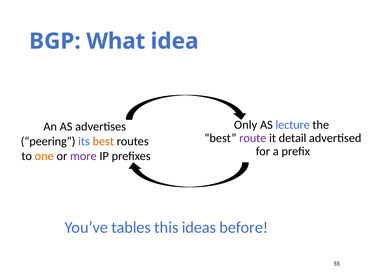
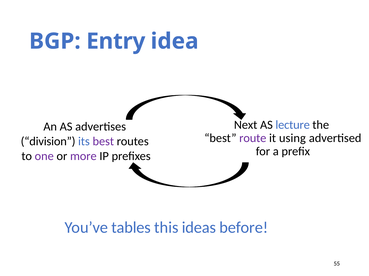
What: What -> Entry
Only: Only -> Next
detail: detail -> using
peering: peering -> division
best at (103, 142) colour: orange -> purple
one colour: orange -> purple
